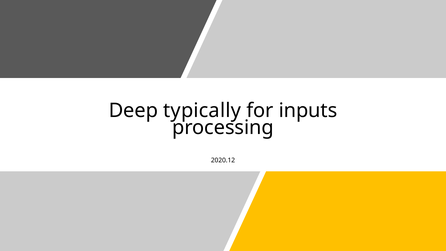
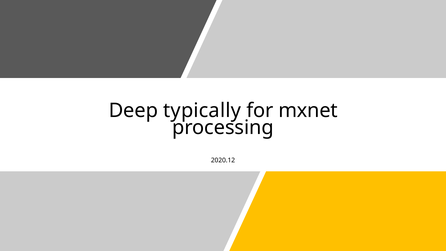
inputs: inputs -> mxnet
